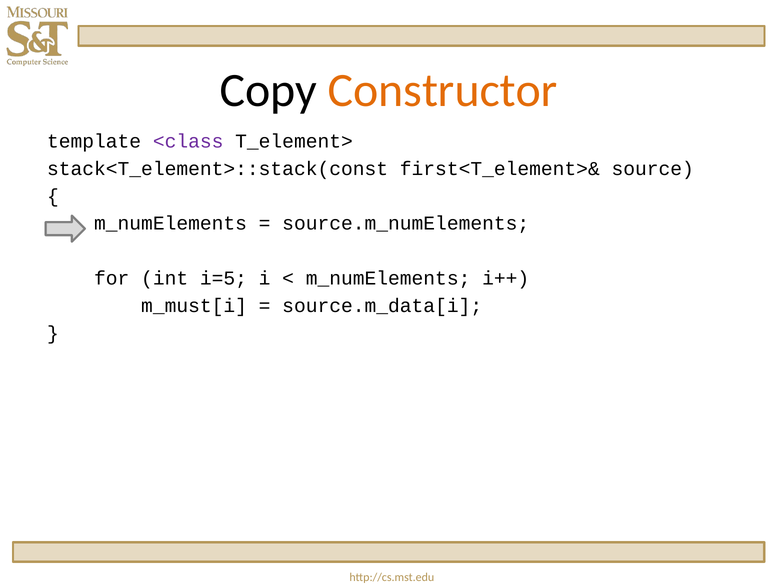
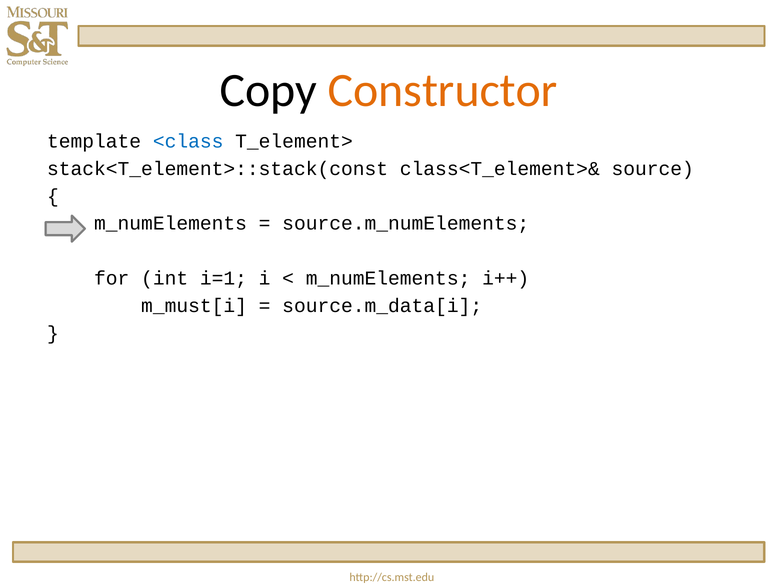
<class colour: purple -> blue
first<T_element>&: first<T_element>& -> class<T_element>&
i=5: i=5 -> i=1
